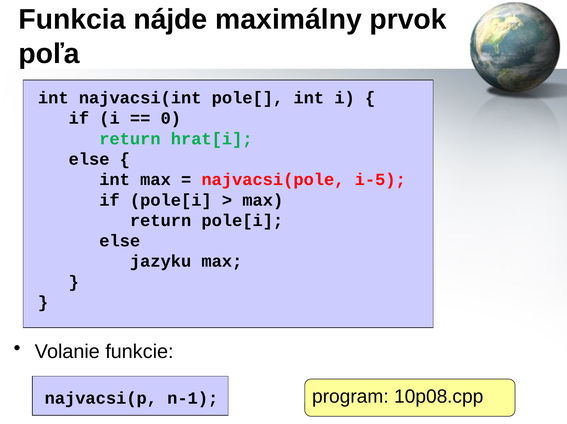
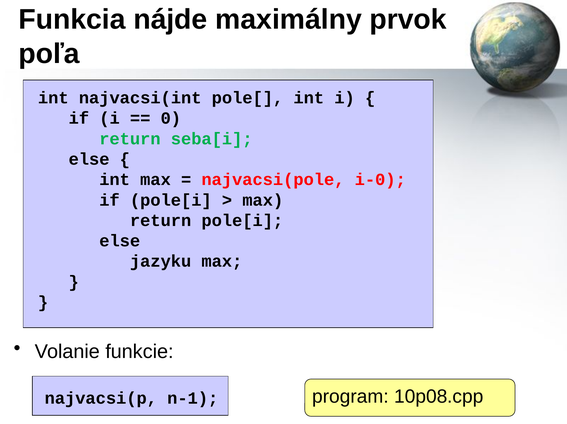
hrat[i: hrat[i -> seba[i
i-5: i-5 -> i-0
